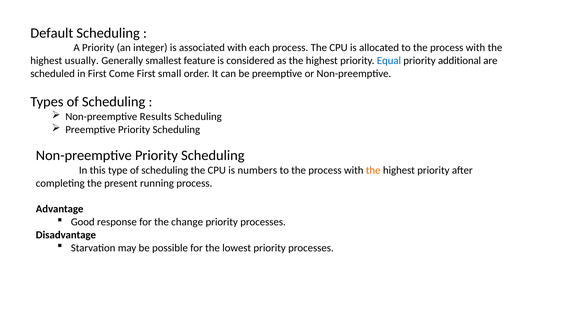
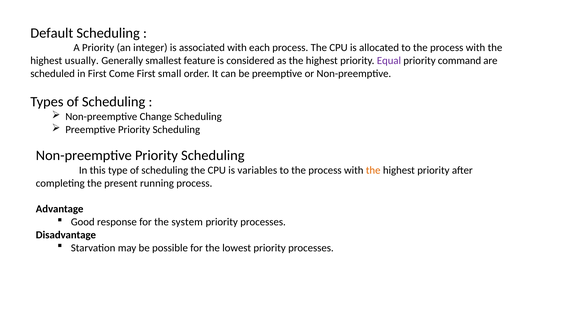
Equal colour: blue -> purple
additional: additional -> command
Results: Results -> Change
numbers: numbers -> variables
change: change -> system
